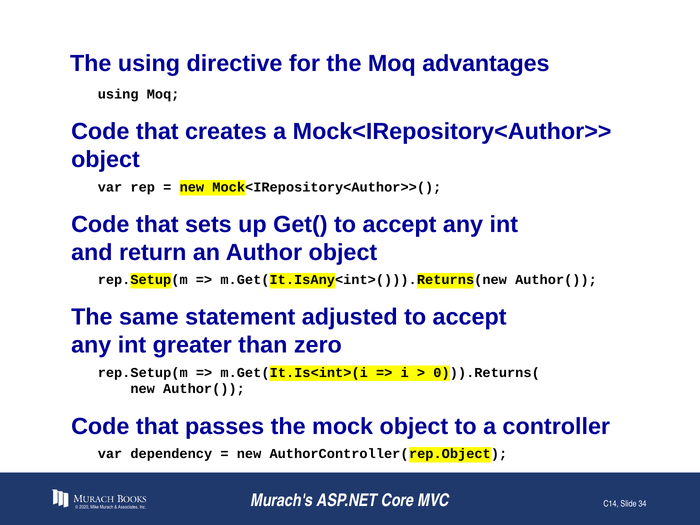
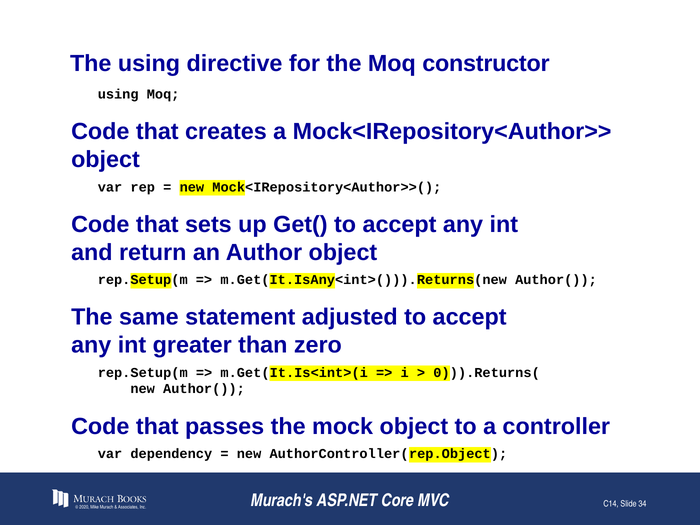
advantages: advantages -> constructor
